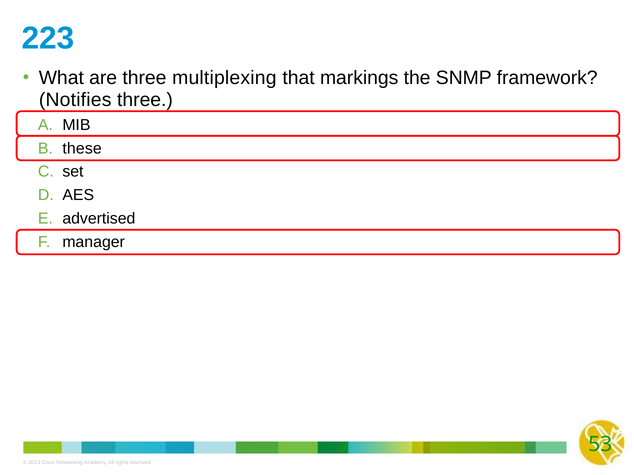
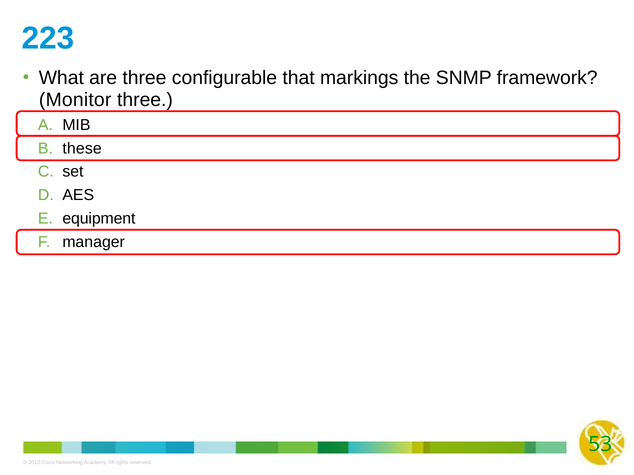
multiplexing: multiplexing -> configurable
Notifies: Notifies -> Monitor
advertised: advertised -> equipment
